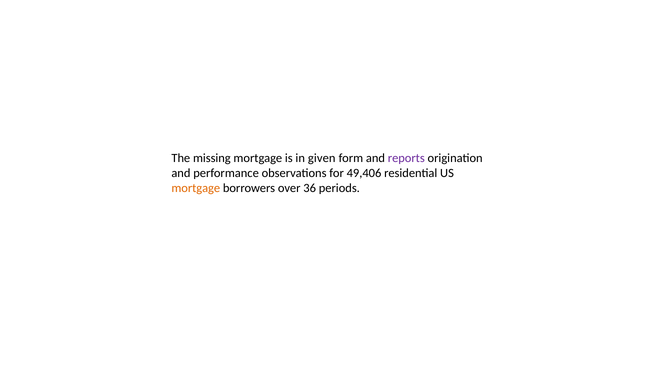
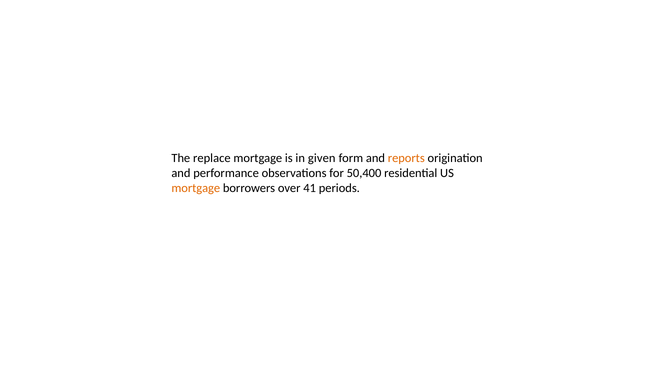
missing: missing -> replace
reports colour: purple -> orange
49,406: 49,406 -> 50,400
36: 36 -> 41
